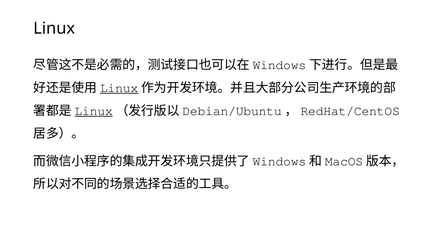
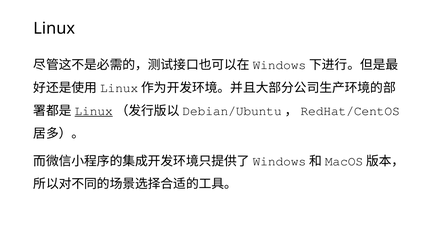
Linux at (119, 88) underline: present -> none
